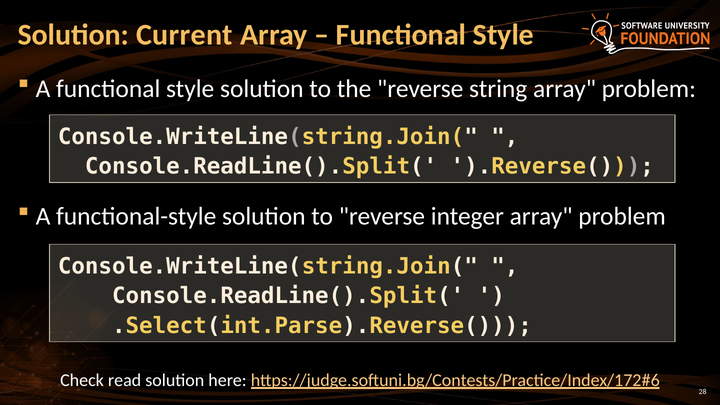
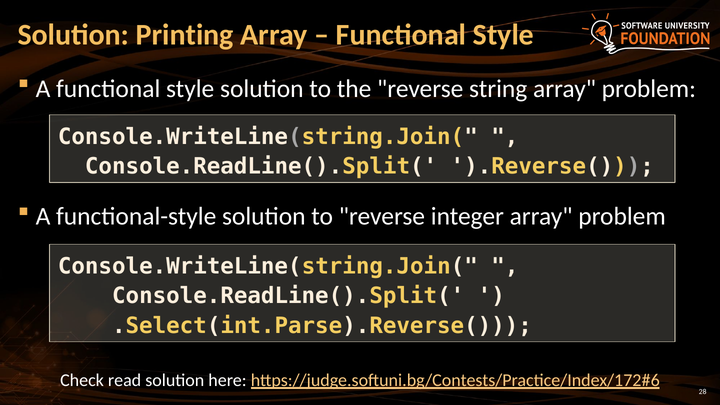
Current: Current -> Printing
